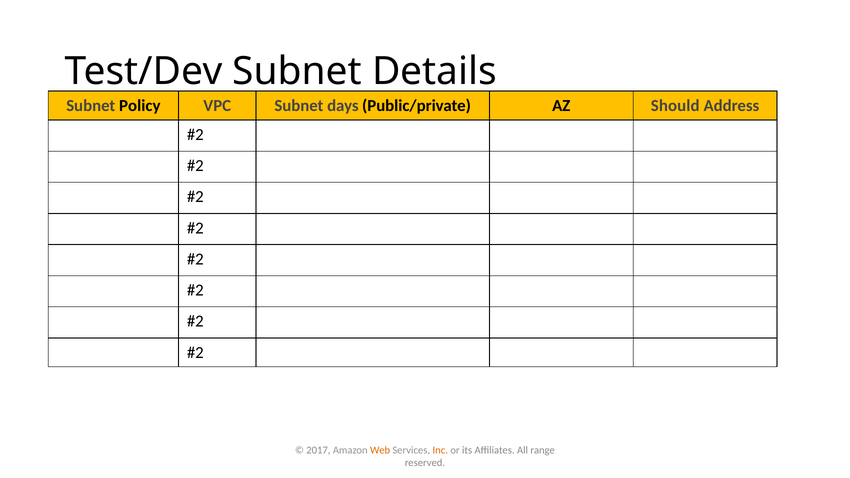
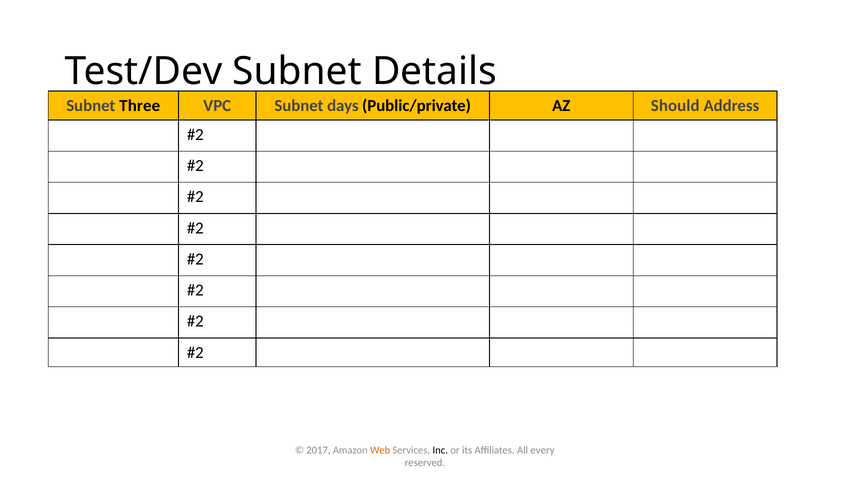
Policy: Policy -> Three
Inc colour: orange -> black
range: range -> every
